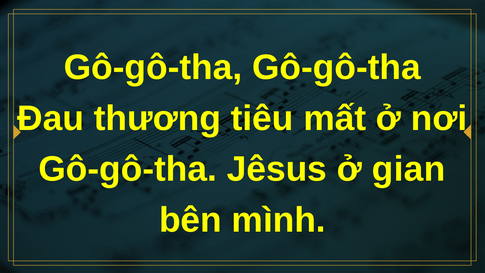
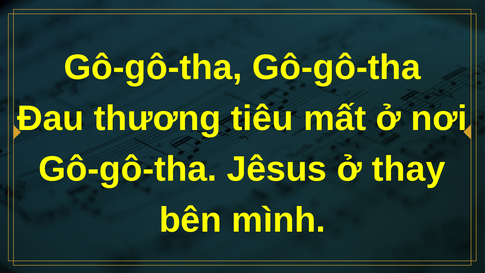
gian: gian -> thay
